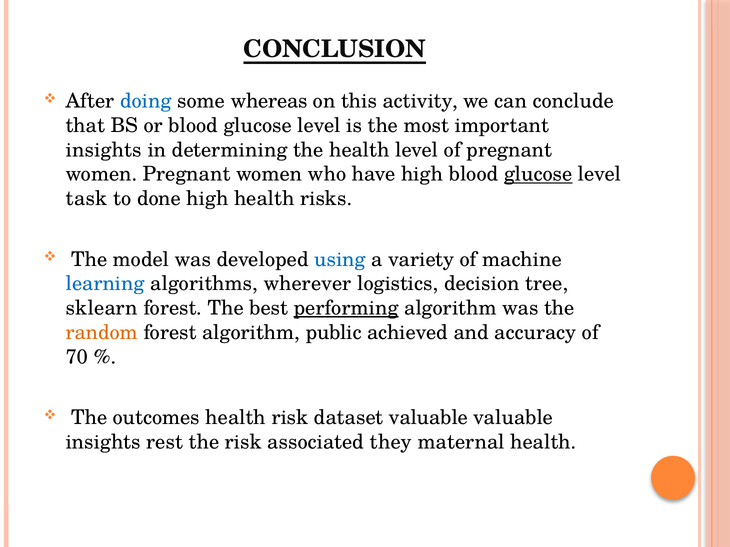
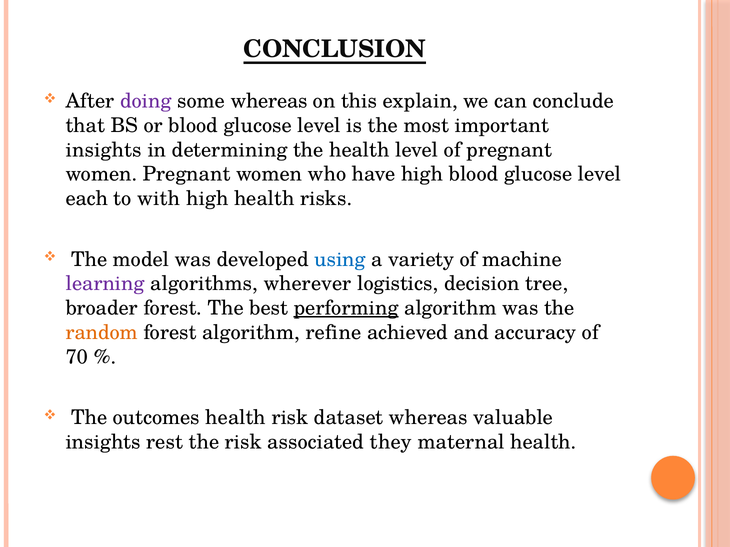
doing colour: blue -> purple
activity: activity -> explain
glucose at (538, 174) underline: present -> none
task: task -> each
done: done -> with
learning colour: blue -> purple
sklearn: sklearn -> broader
public: public -> refine
dataset valuable: valuable -> whereas
